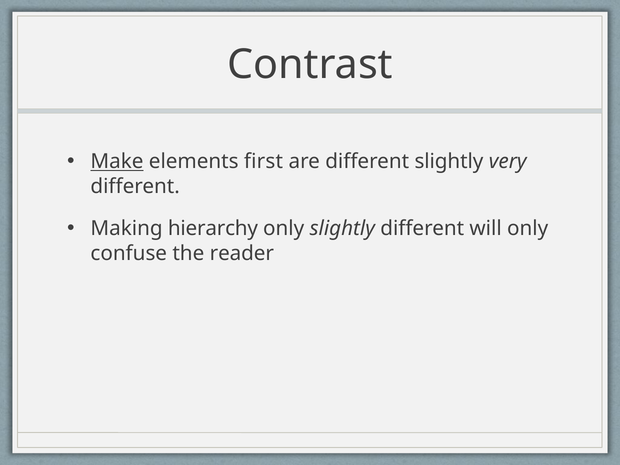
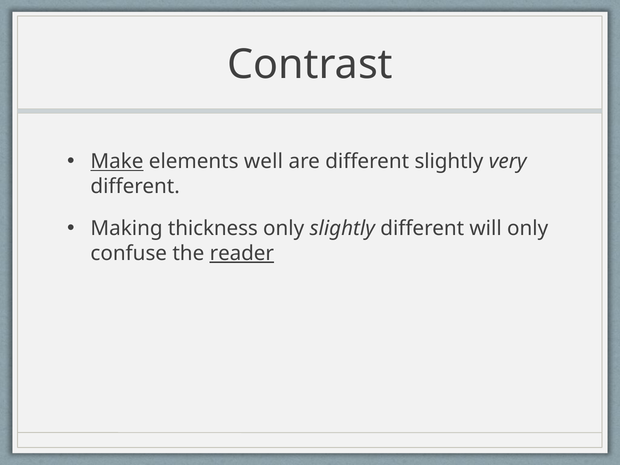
first: first -> well
hierarchy: hierarchy -> thickness
reader underline: none -> present
